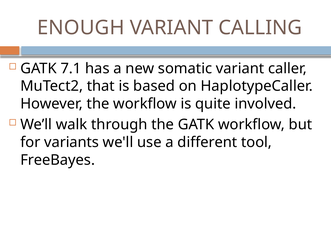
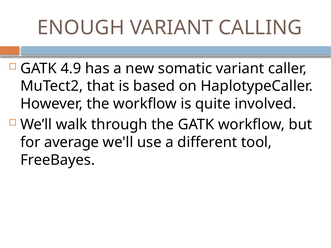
7.1: 7.1 -> 4.9
variants: variants -> average
